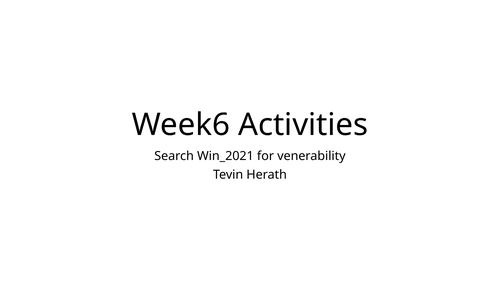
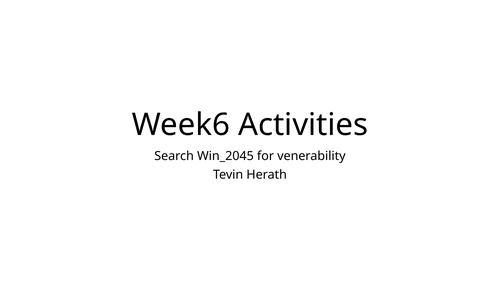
Win_2021: Win_2021 -> Win_2045
